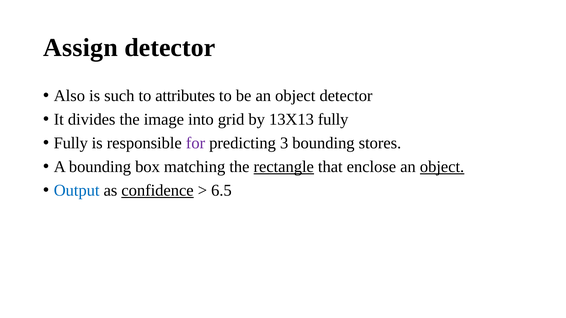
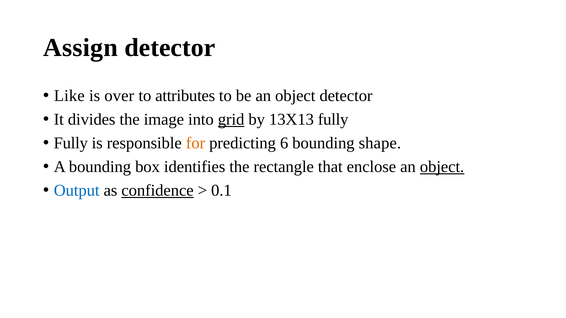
Also: Also -> Like
such: such -> over
grid underline: none -> present
for colour: purple -> orange
3: 3 -> 6
stores: stores -> shape
matching: matching -> identifies
rectangle underline: present -> none
6.5: 6.5 -> 0.1
